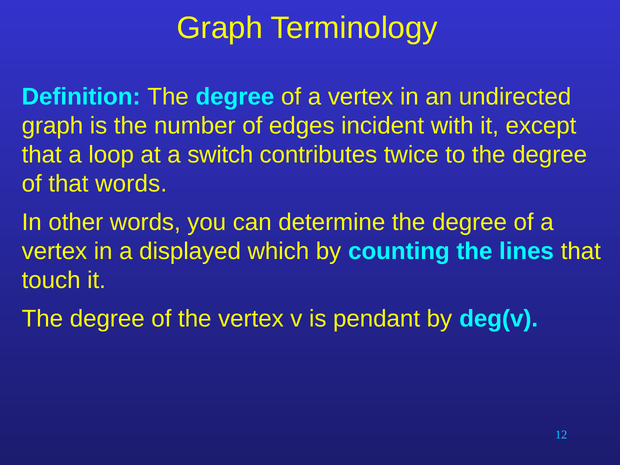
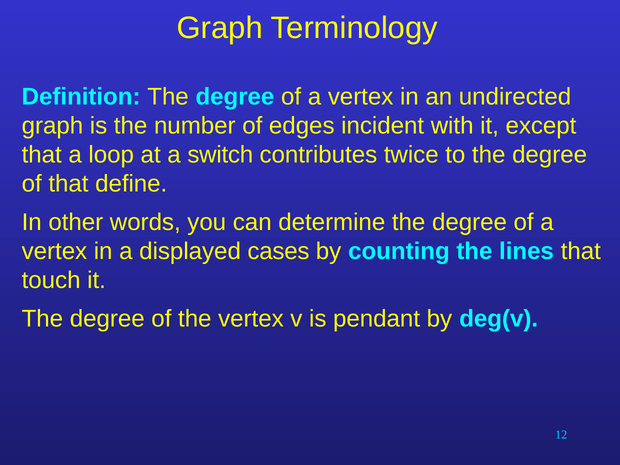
that words: words -> define
which: which -> cases
